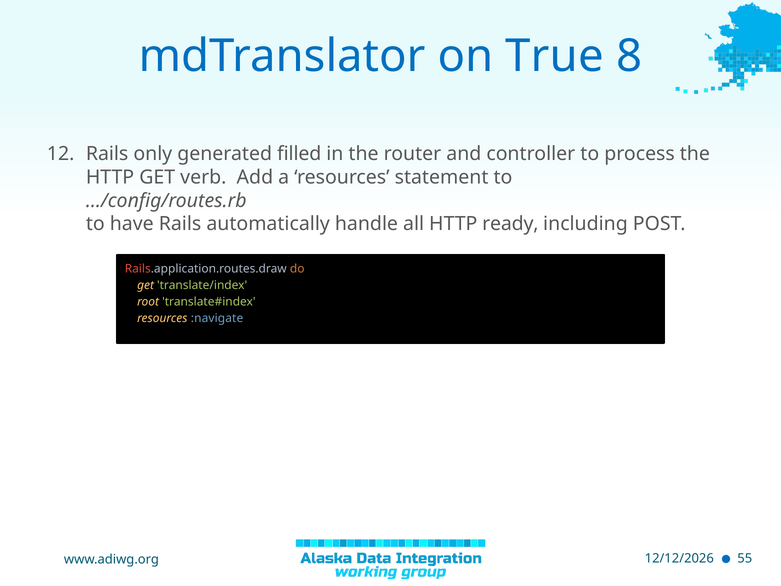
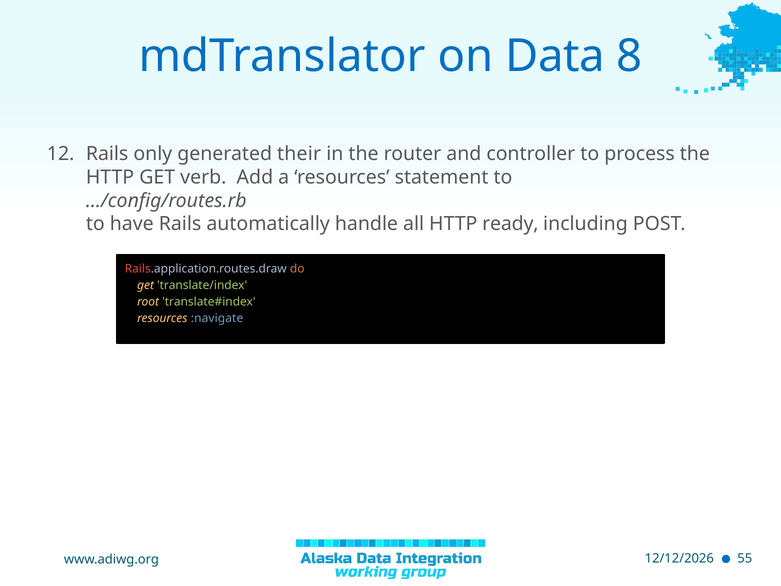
True: True -> Data
filled: filled -> their
